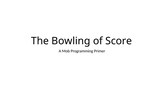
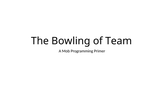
Score: Score -> Team
